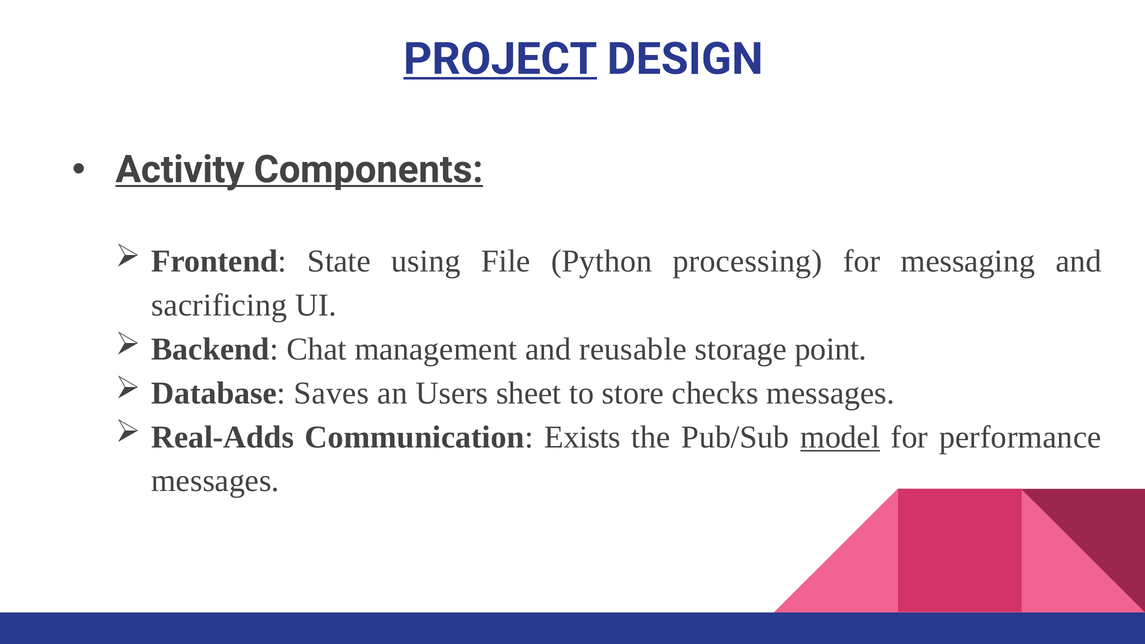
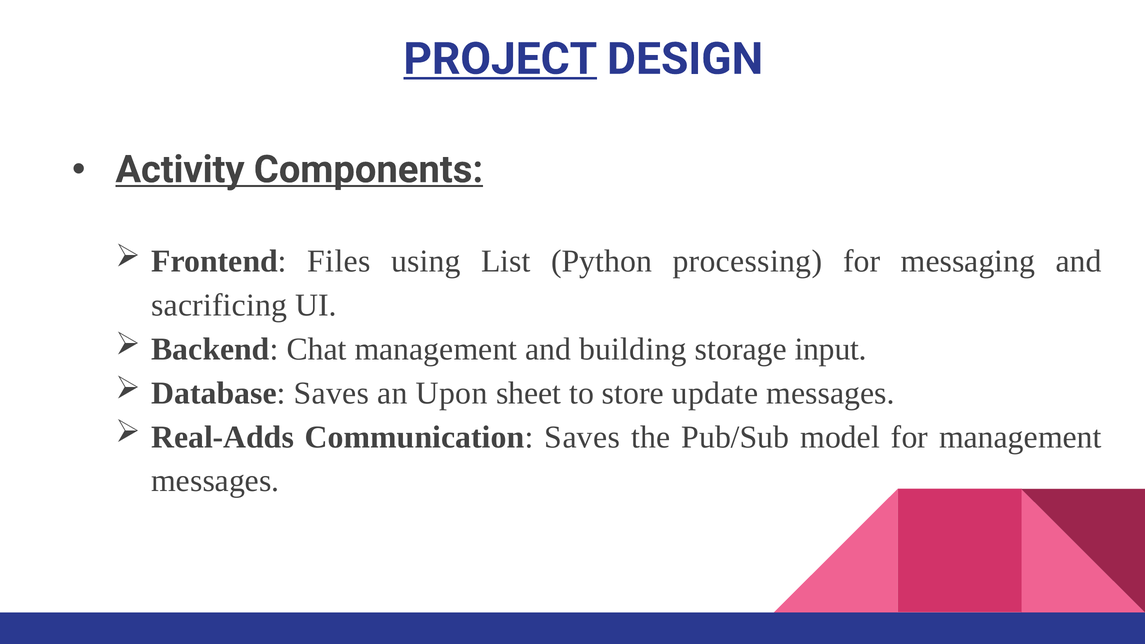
State: State -> Files
File: File -> List
reusable: reusable -> building
point: point -> input
Users: Users -> Upon
checks: checks -> update
Communication Exists: Exists -> Saves
model underline: present -> none
for performance: performance -> management
